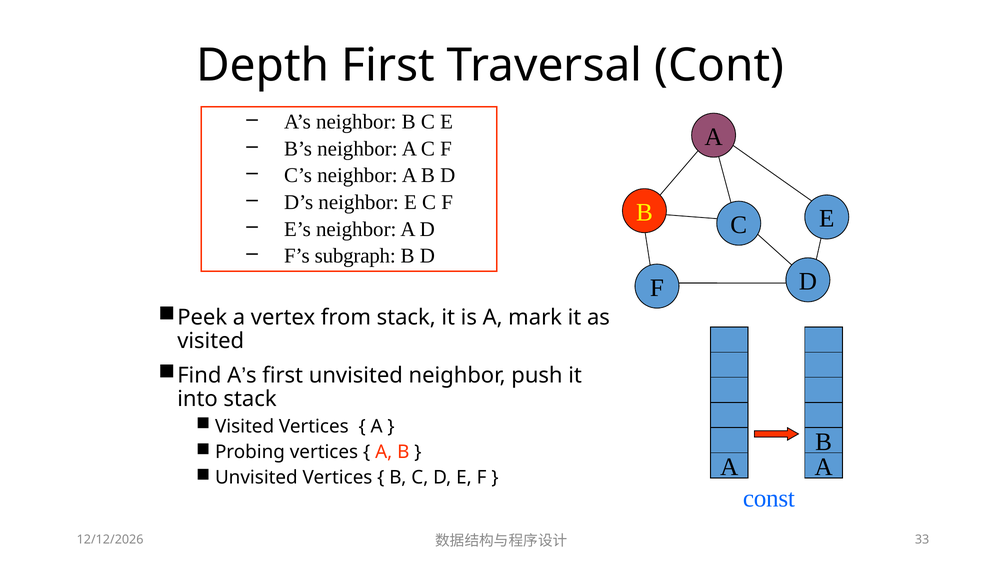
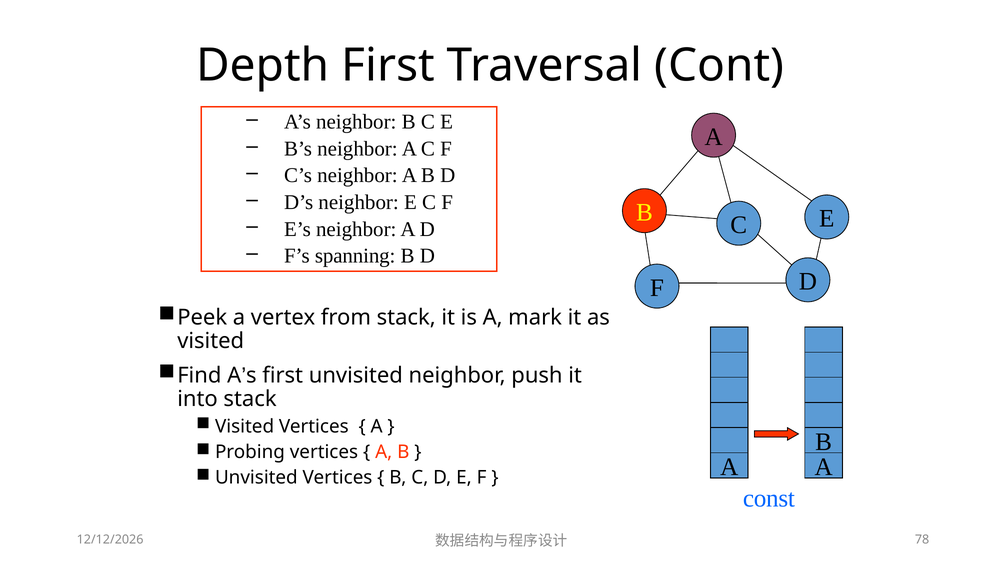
subgraph: subgraph -> spanning
33: 33 -> 78
